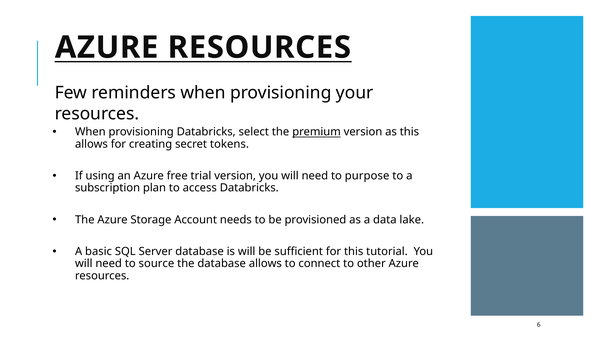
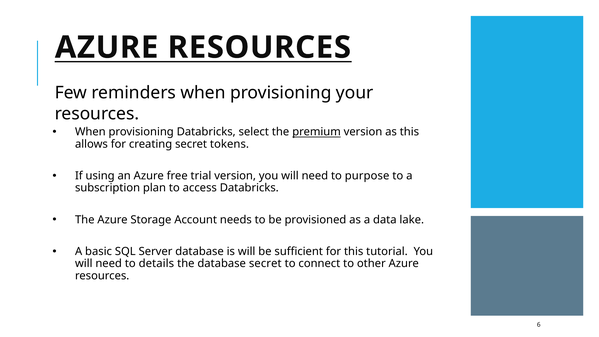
source: source -> details
database allows: allows -> secret
